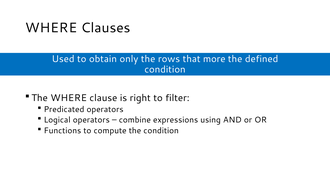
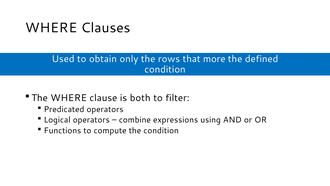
right: right -> both
